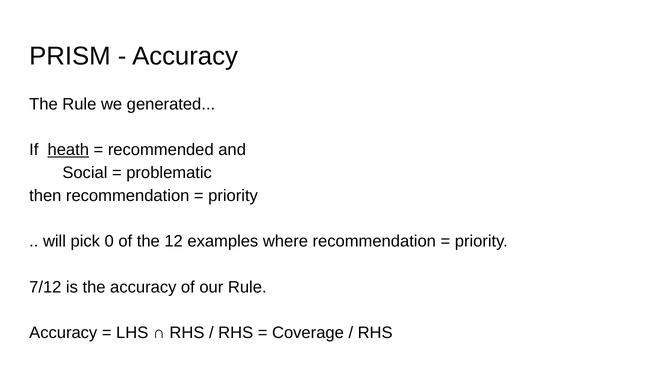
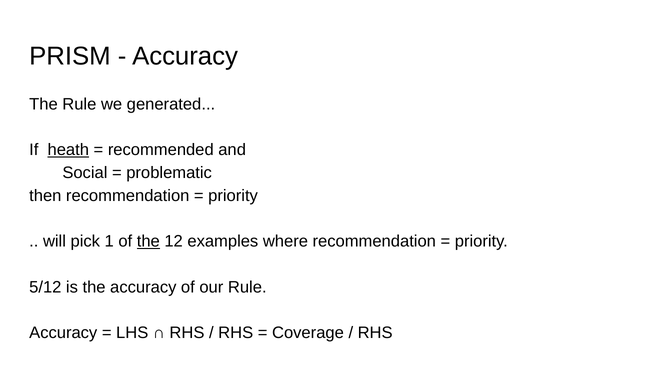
0: 0 -> 1
the at (148, 241) underline: none -> present
7/12: 7/12 -> 5/12
